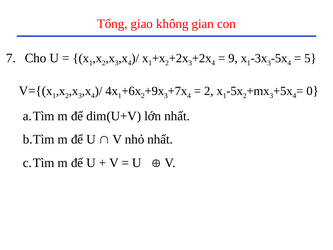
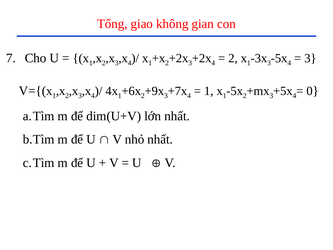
9 at (233, 58): 9 -> 2
5 at (310, 58): 5 -> 3
2 at (209, 91): 2 -> 1
